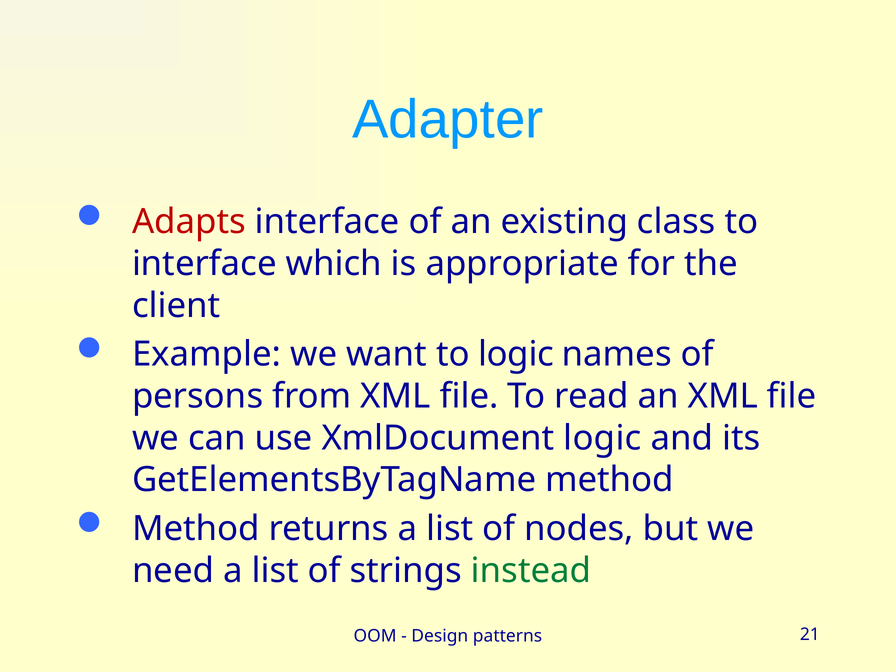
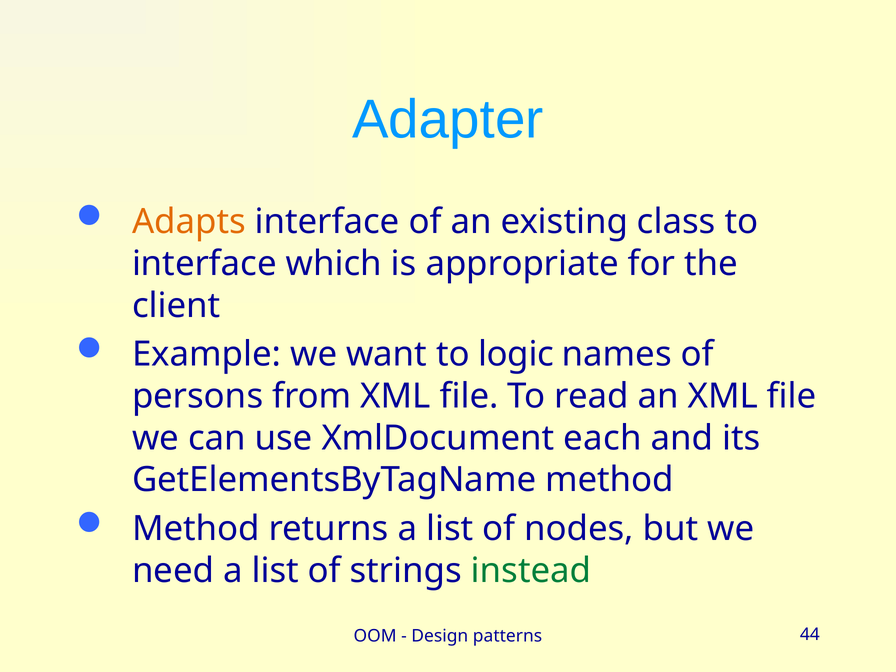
Adapts colour: red -> orange
XmlDocument logic: logic -> each
21: 21 -> 44
